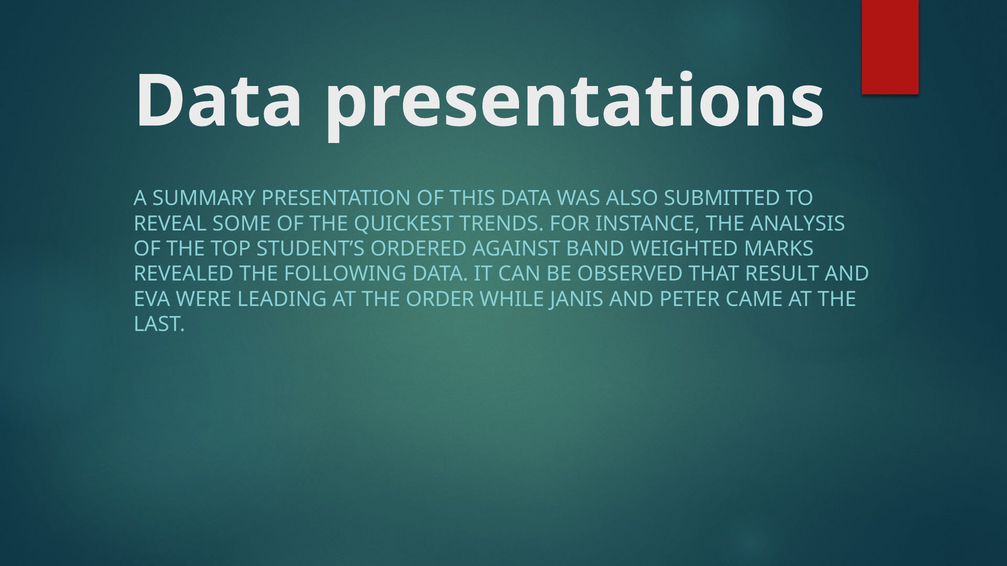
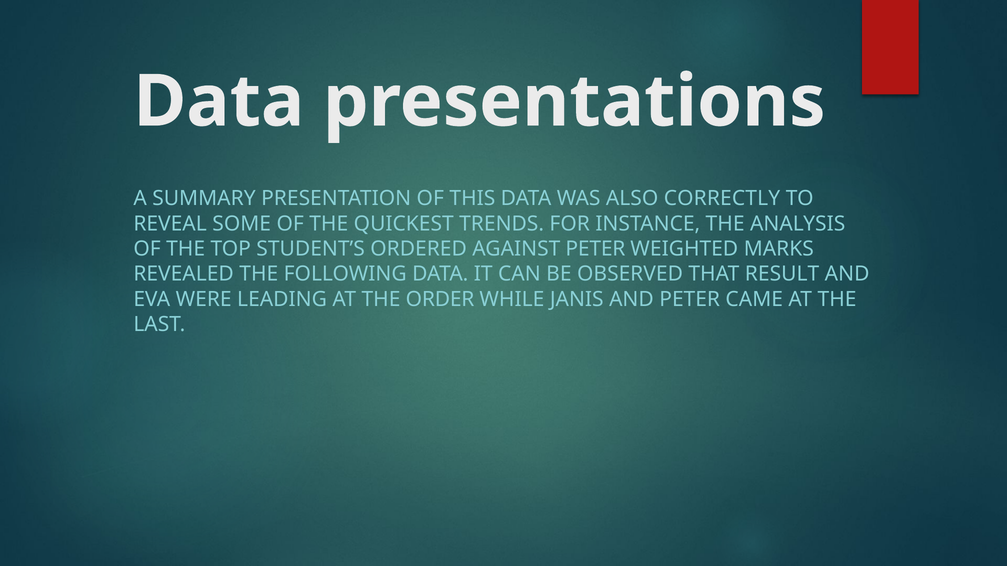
SUBMITTED: SUBMITTED -> CORRECTLY
AGAINST BAND: BAND -> PETER
